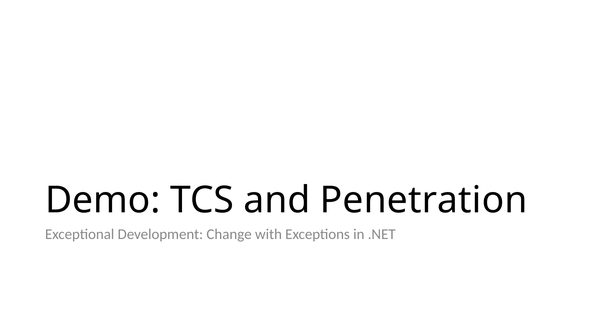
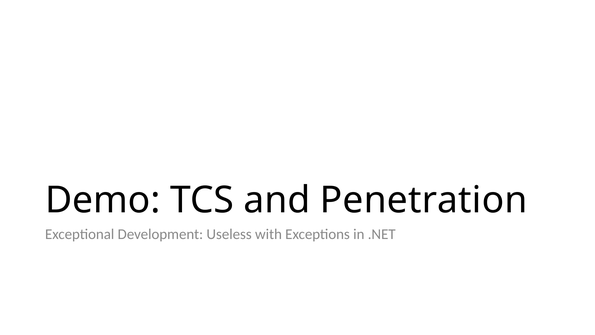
Change: Change -> Useless
